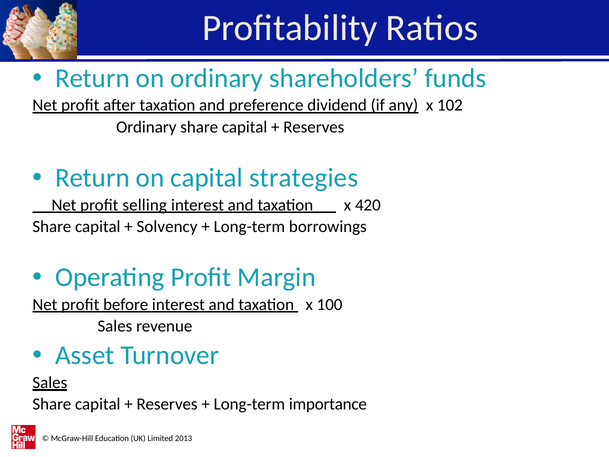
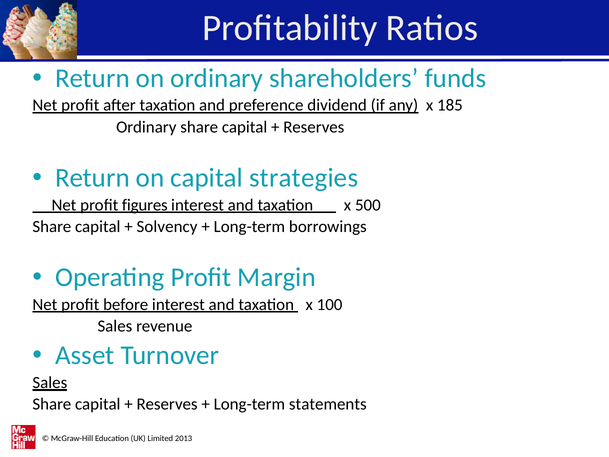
102: 102 -> 185
selling: selling -> figures
420: 420 -> 500
importance: importance -> statements
